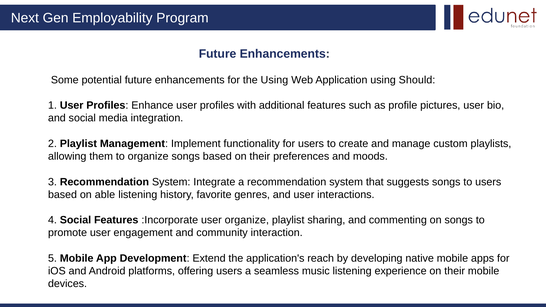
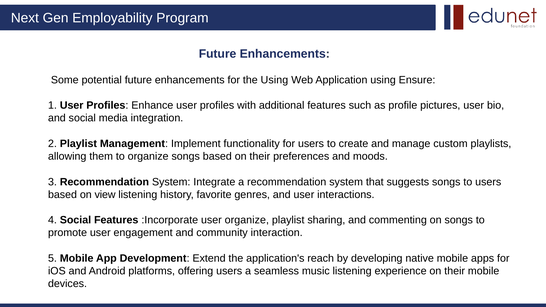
Should: Should -> Ensure
able: able -> view
